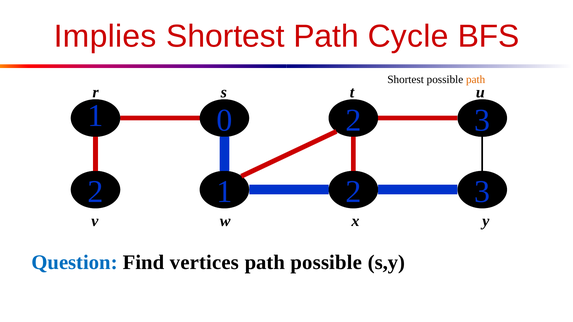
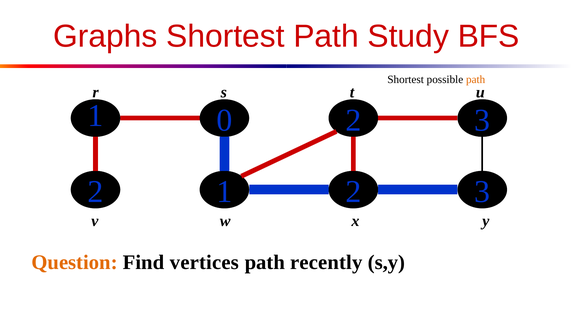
Implies: Implies -> Graphs
Cycle: Cycle -> Study
Question colour: blue -> orange
path possible: possible -> recently
